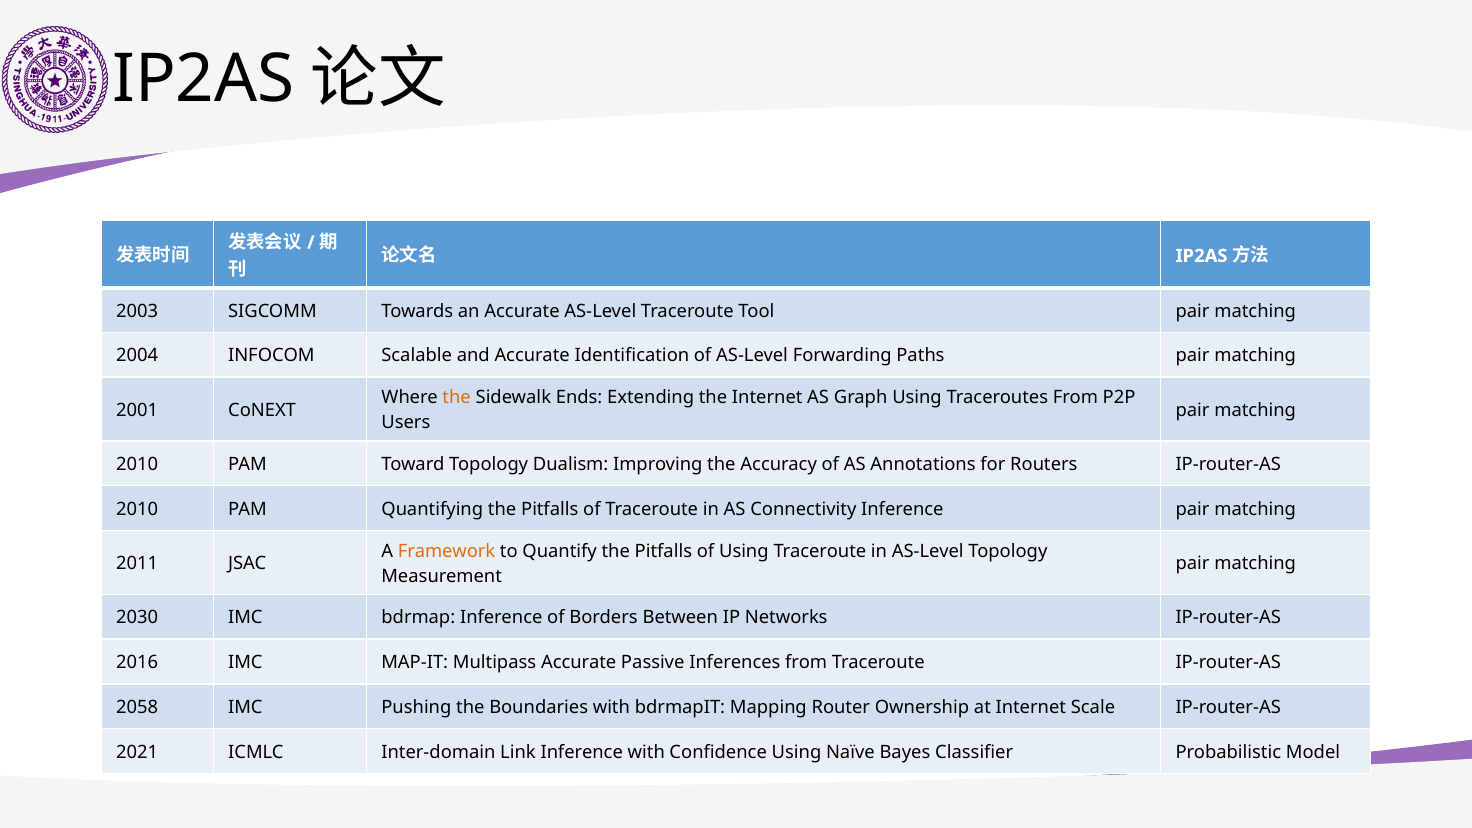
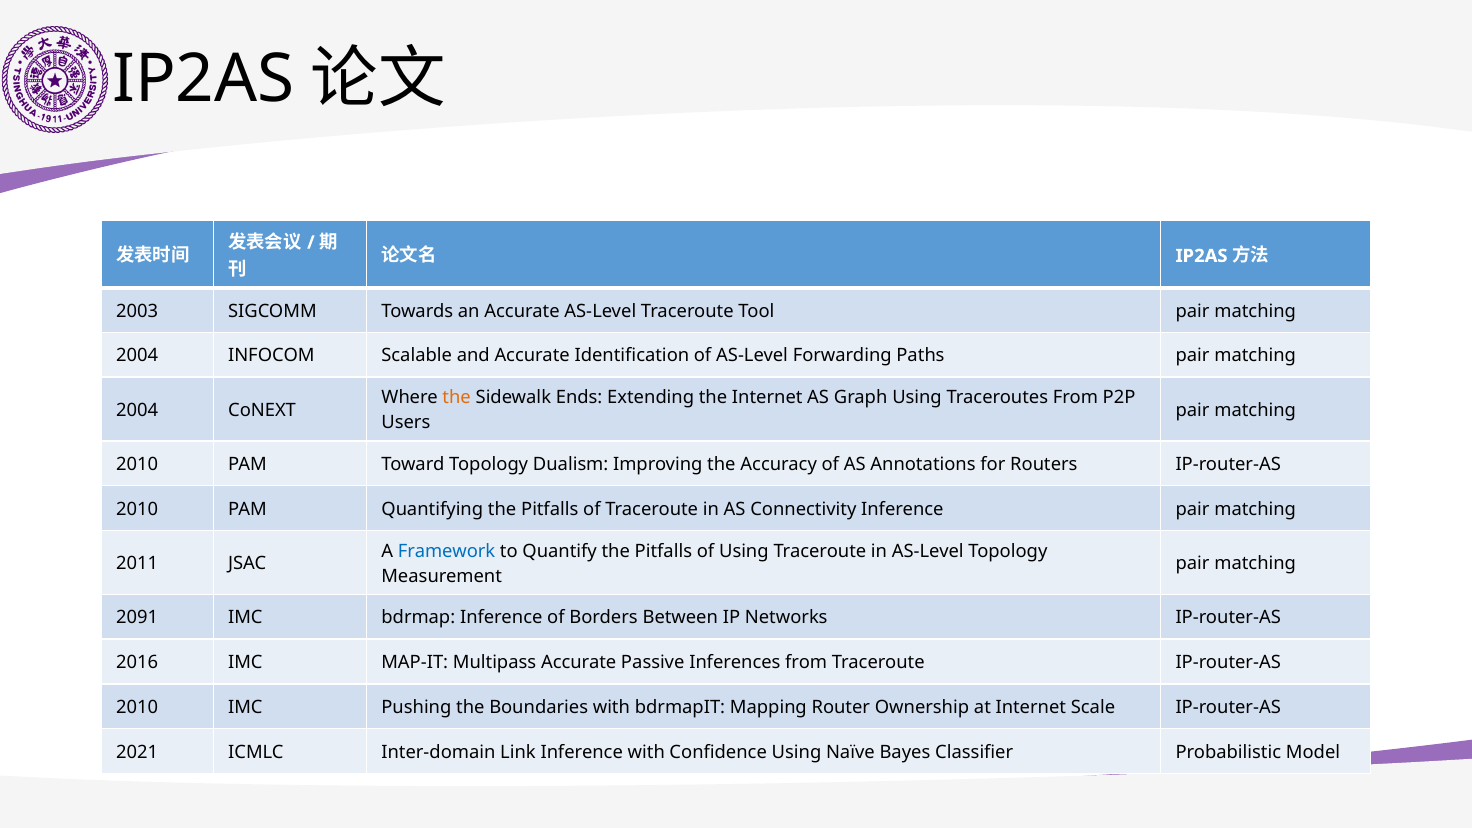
2001 at (137, 410): 2001 -> 2004
Framework colour: orange -> blue
2030: 2030 -> 2091
2058 at (137, 707): 2058 -> 2010
